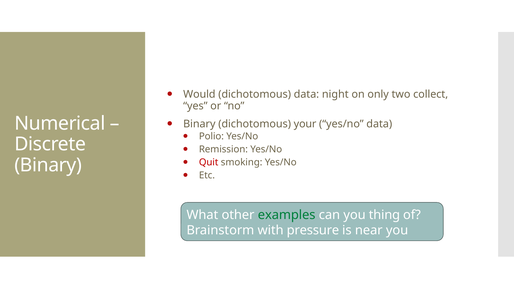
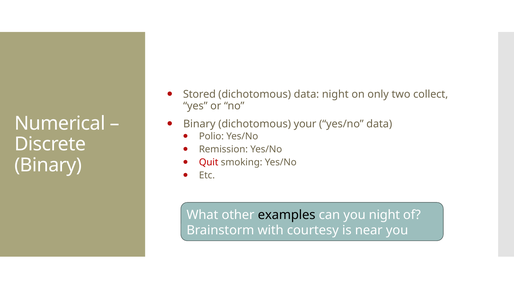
Would: Would -> Stored
examples colour: green -> black
you thing: thing -> night
pressure: pressure -> courtesy
